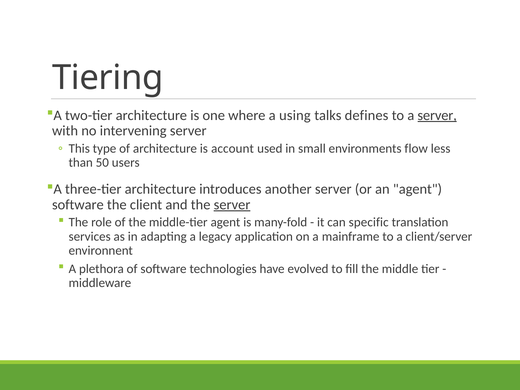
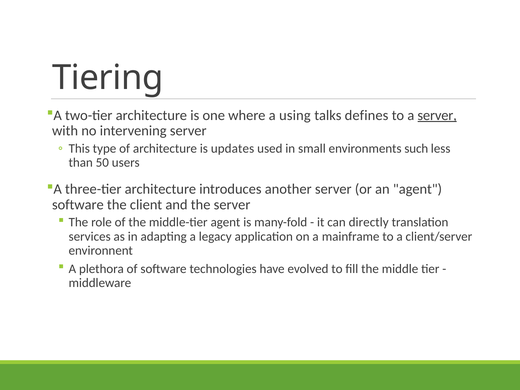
account: account -> updates
flow: flow -> such
server at (232, 205) underline: present -> none
specific: specific -> directly
